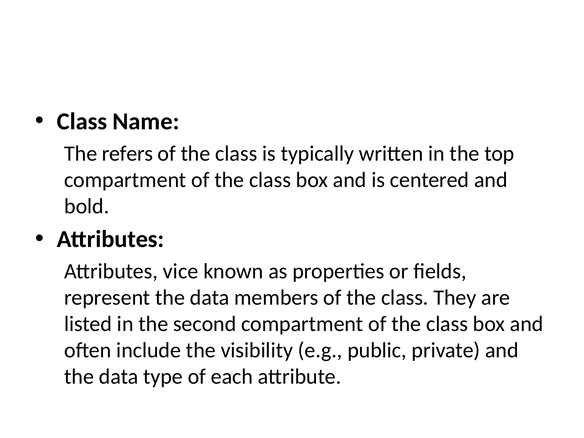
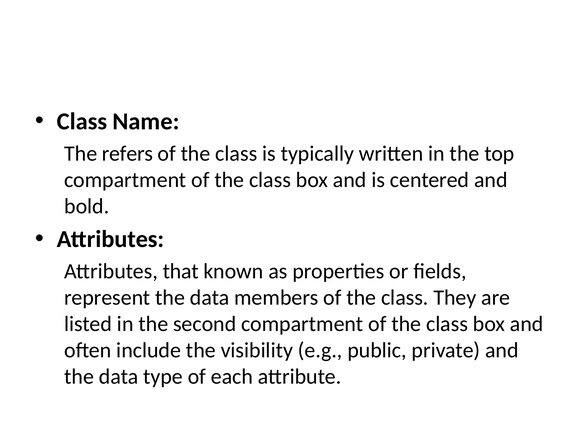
vice: vice -> that
